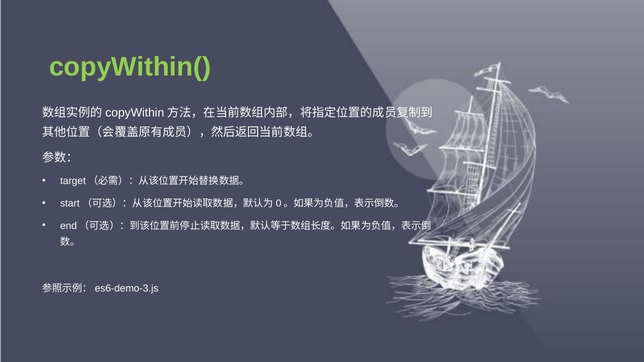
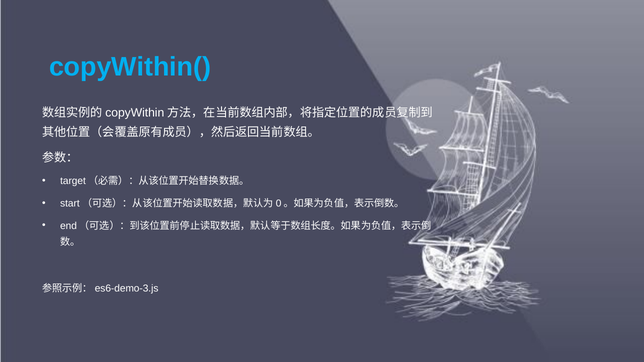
copyWithin( colour: light green -> light blue
